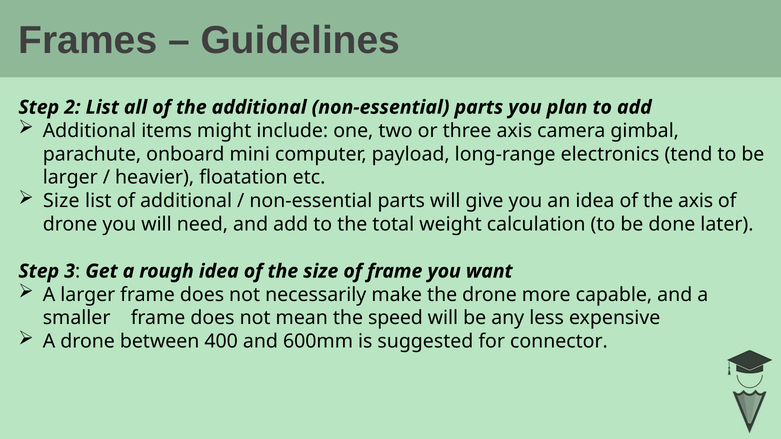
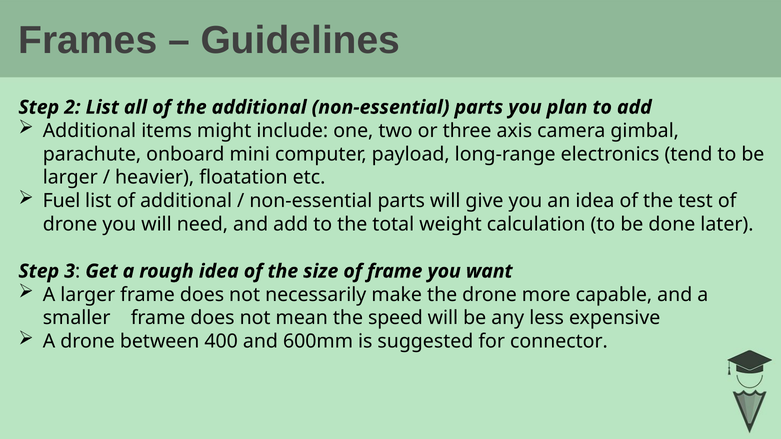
Size at (61, 201): Size -> Fuel
the axis: axis -> test
